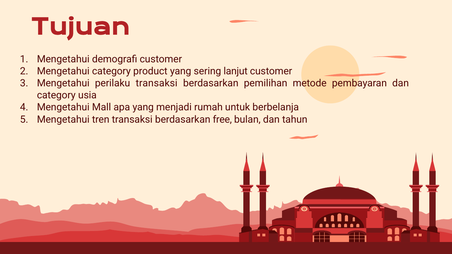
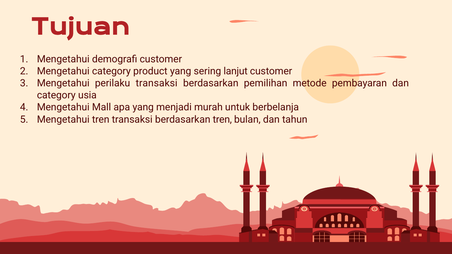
rumah: rumah -> murah
berdasarkan free: free -> tren
